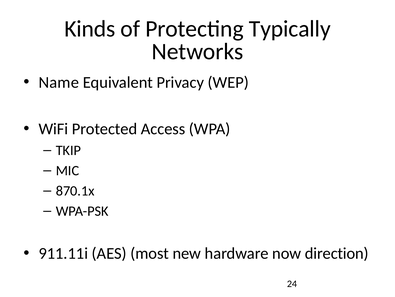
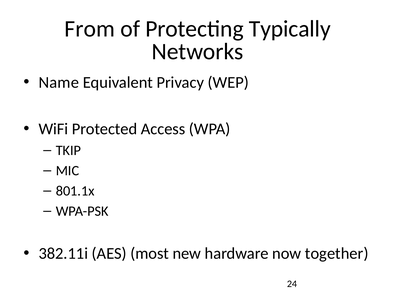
Kinds: Kinds -> From
870.1x: 870.1x -> 801.1x
911.11i: 911.11i -> 382.11i
direction: direction -> together
